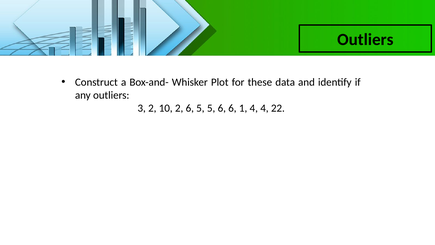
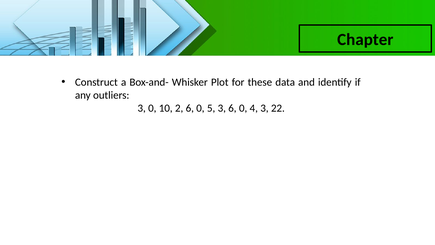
Outliers at (365, 40): Outliers -> Chapter
3 2: 2 -> 0
2 6 5: 5 -> 0
5 6: 6 -> 3
1 at (243, 108): 1 -> 0
4 4: 4 -> 3
